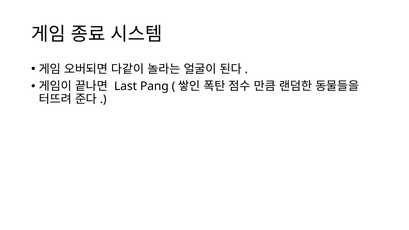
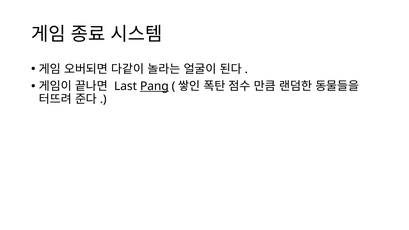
Pang underline: none -> present
